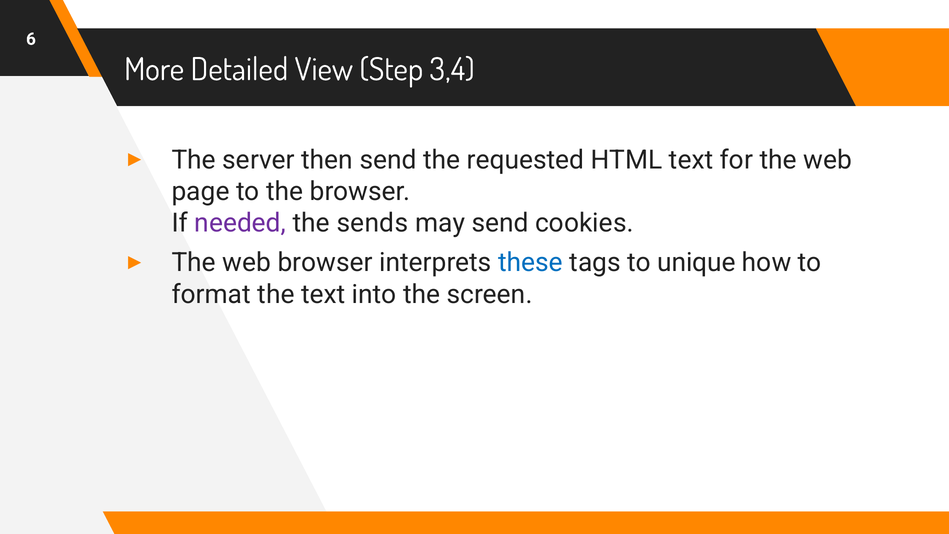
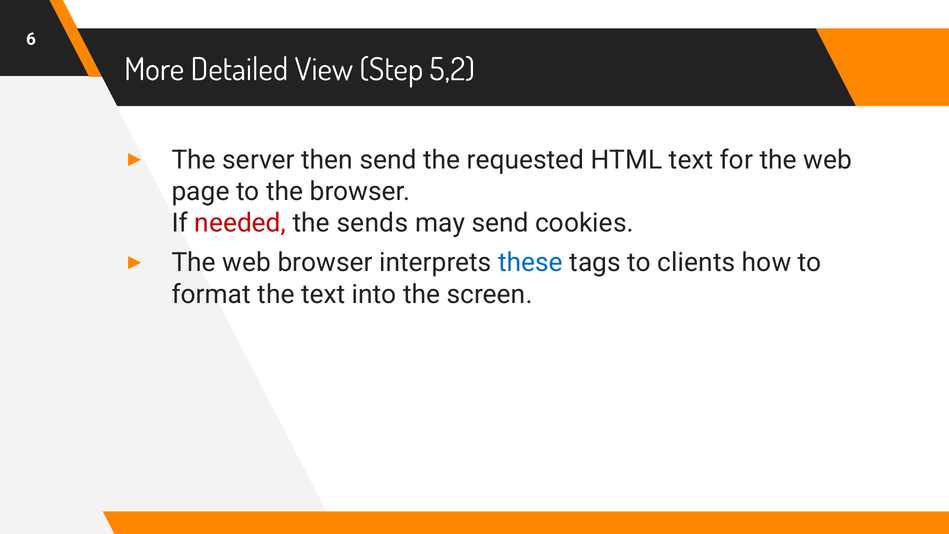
3,4: 3,4 -> 5,2
needed colour: purple -> red
unique: unique -> clients
